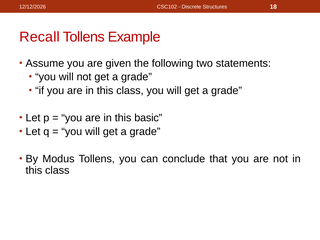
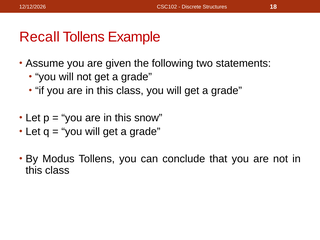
basic: basic -> snow
